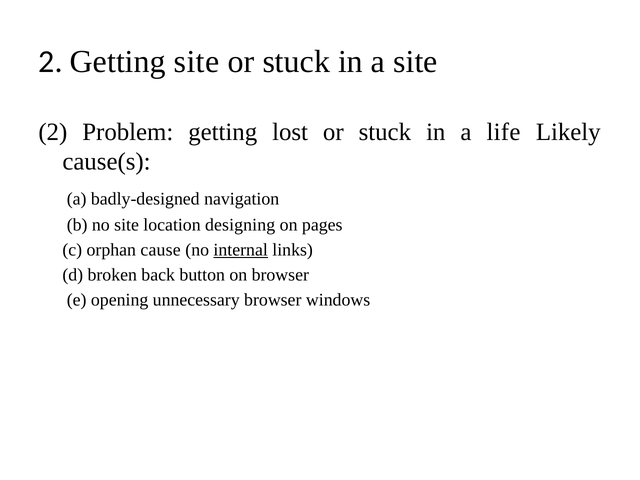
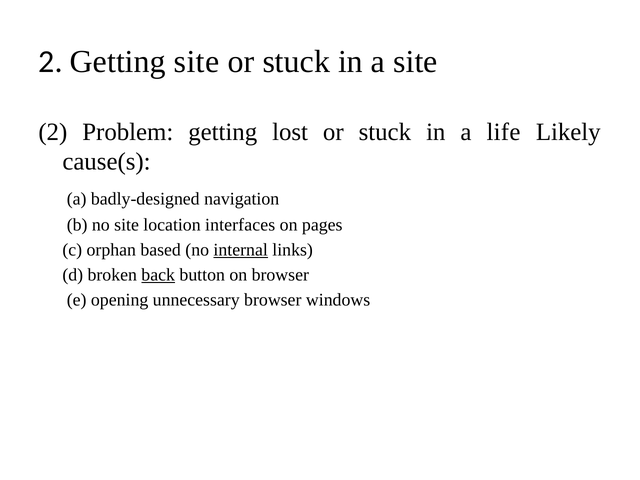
designing: designing -> interfaces
cause: cause -> based
back underline: none -> present
